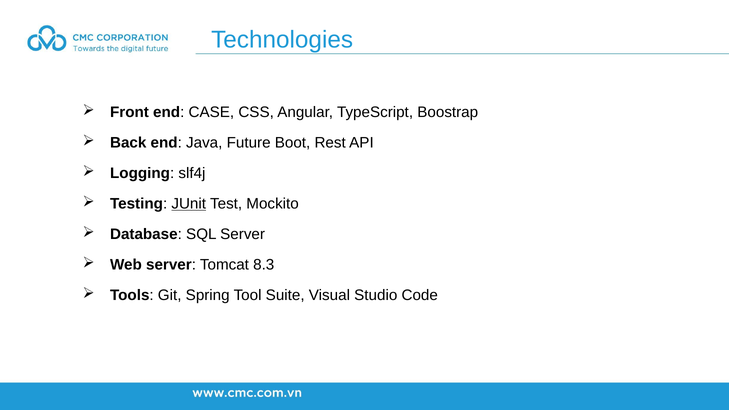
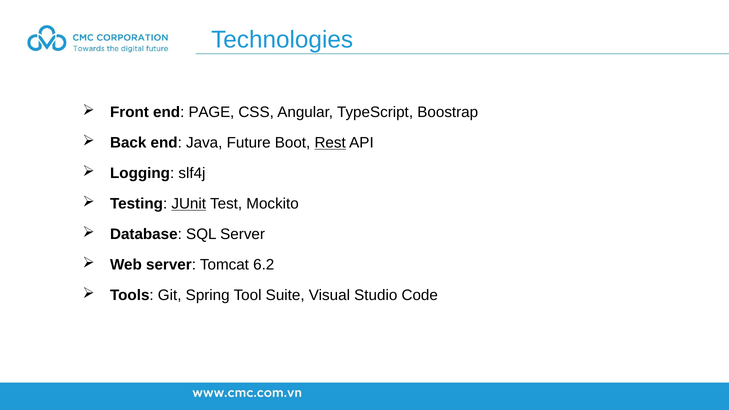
CASE: CASE -> PAGE
Rest underline: none -> present
8.3: 8.3 -> 6.2
